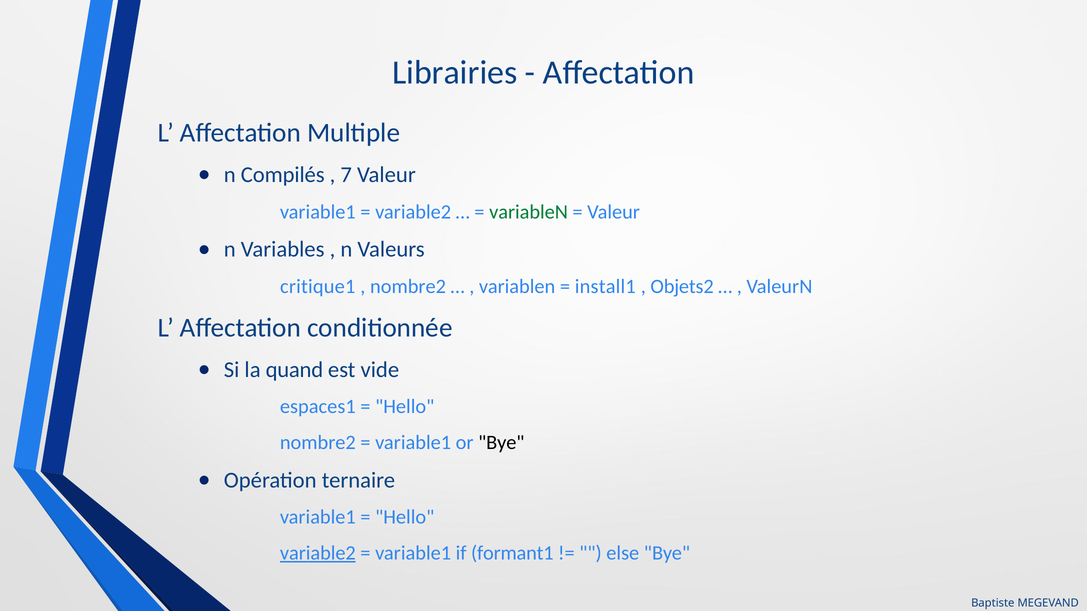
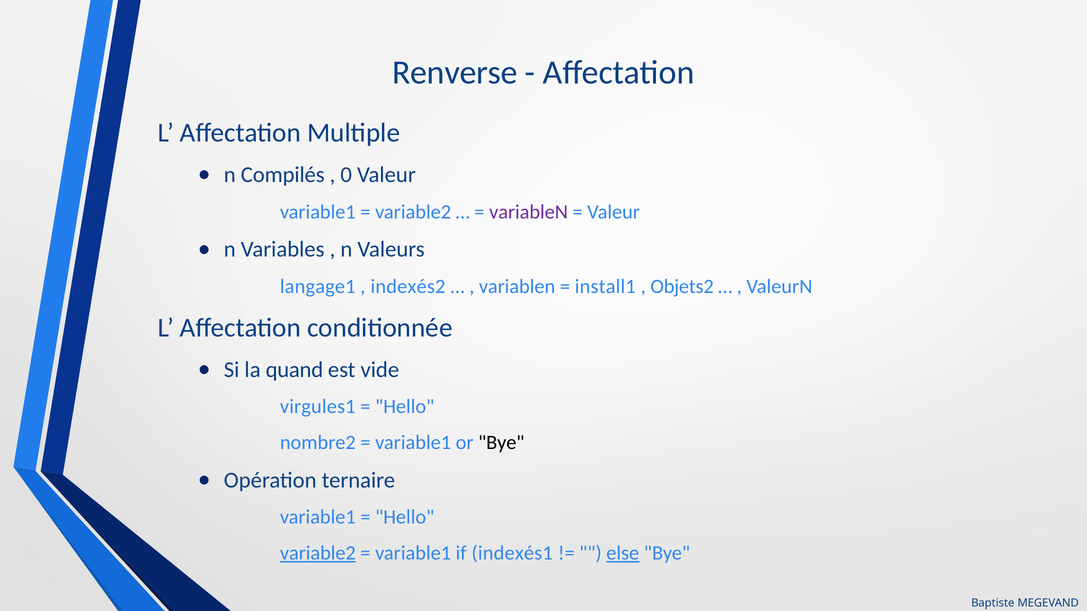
Librairies: Librairies -> Renverse
7: 7 -> 0
variableN at (529, 212) colour: green -> purple
critique1: critique1 -> langage1
nombre2 at (408, 287): nombre2 -> indexés2
espaces1: espaces1 -> virgules1
formant1: formant1 -> indexés1
else underline: none -> present
